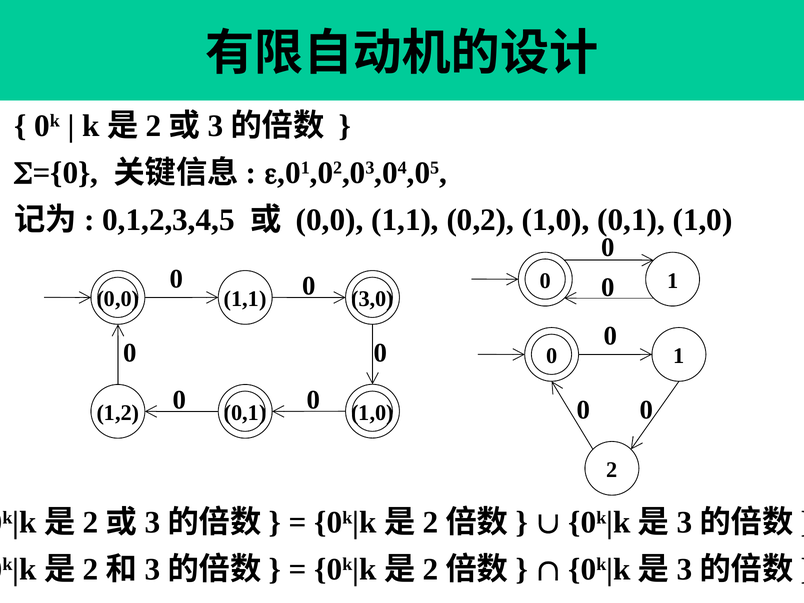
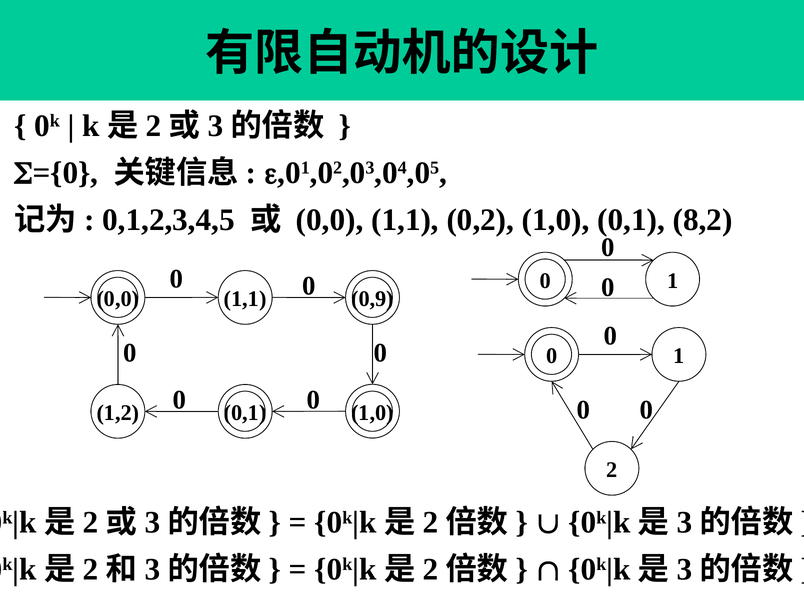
0,1 1,0: 1,0 -> 8,2
3,0: 3,0 -> 0,9
